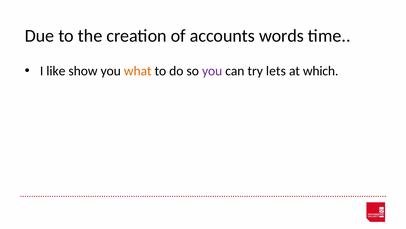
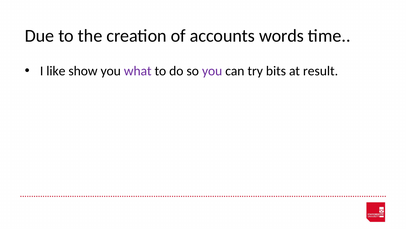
what colour: orange -> purple
lets: lets -> bits
which: which -> result
